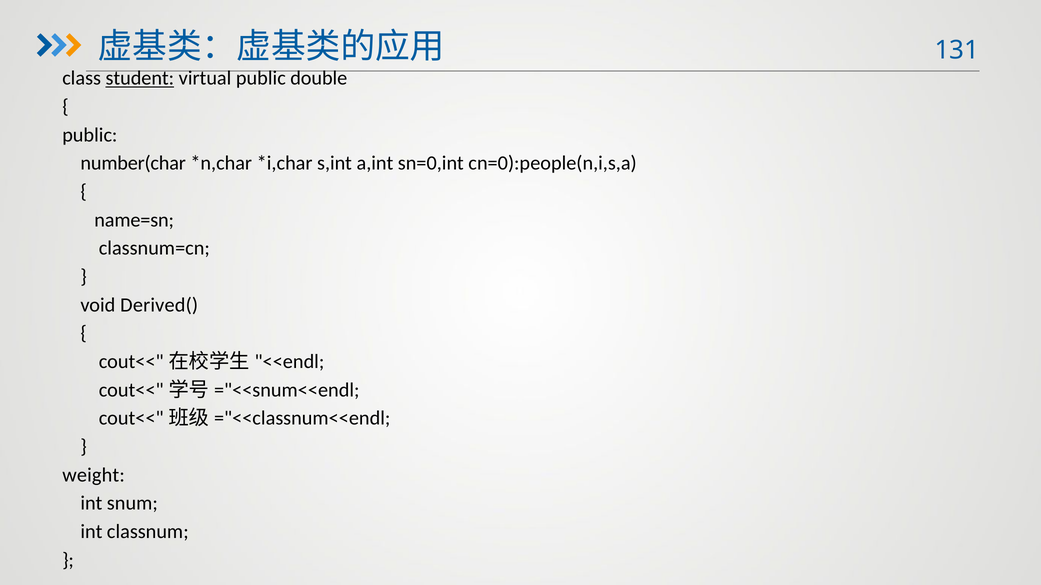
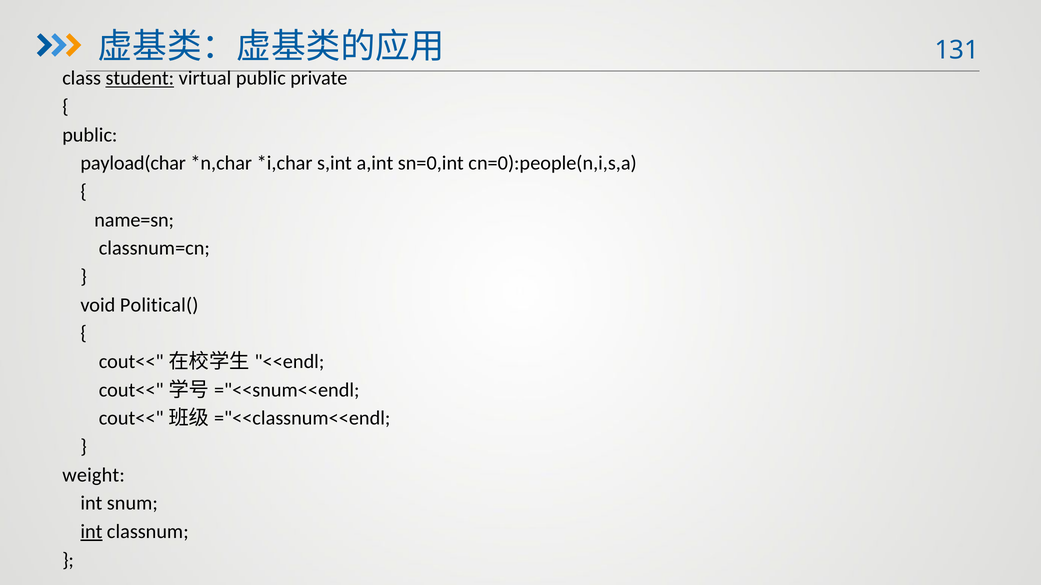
double: double -> private
number(char: number(char -> payload(char
Derived(: Derived( -> Political(
int at (91, 532) underline: none -> present
